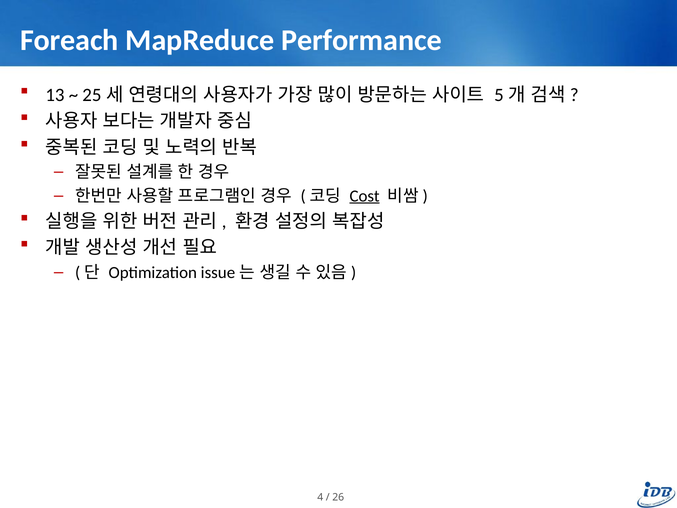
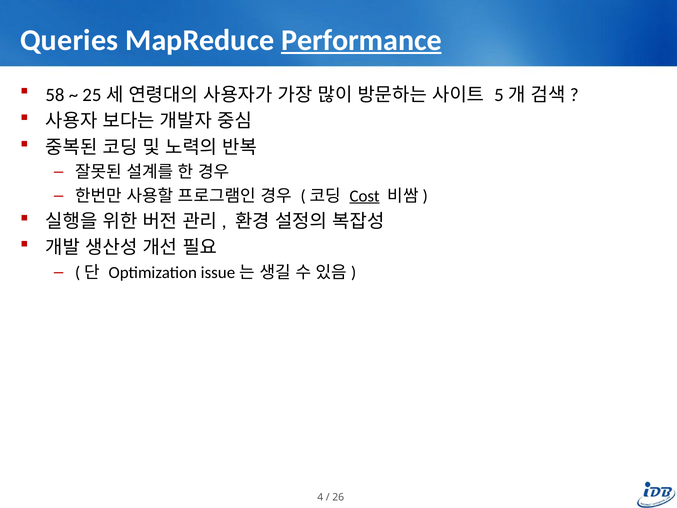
Foreach: Foreach -> Queries
Performance underline: none -> present
13: 13 -> 58
